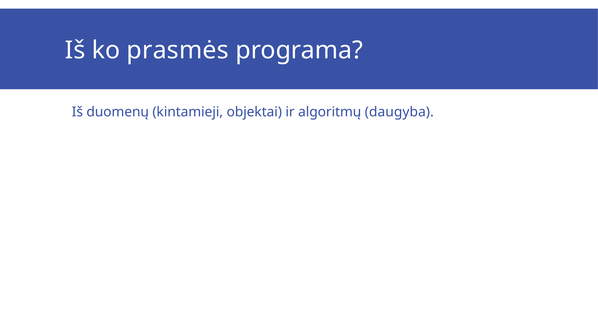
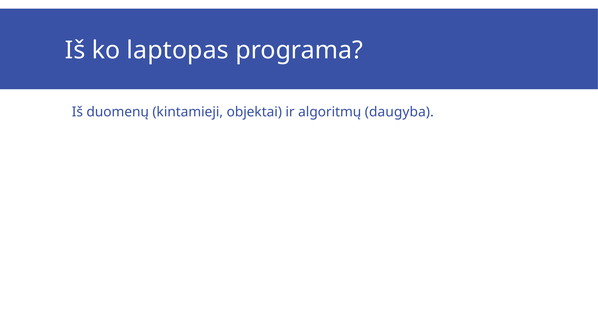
prasmės: prasmės -> laptopas
